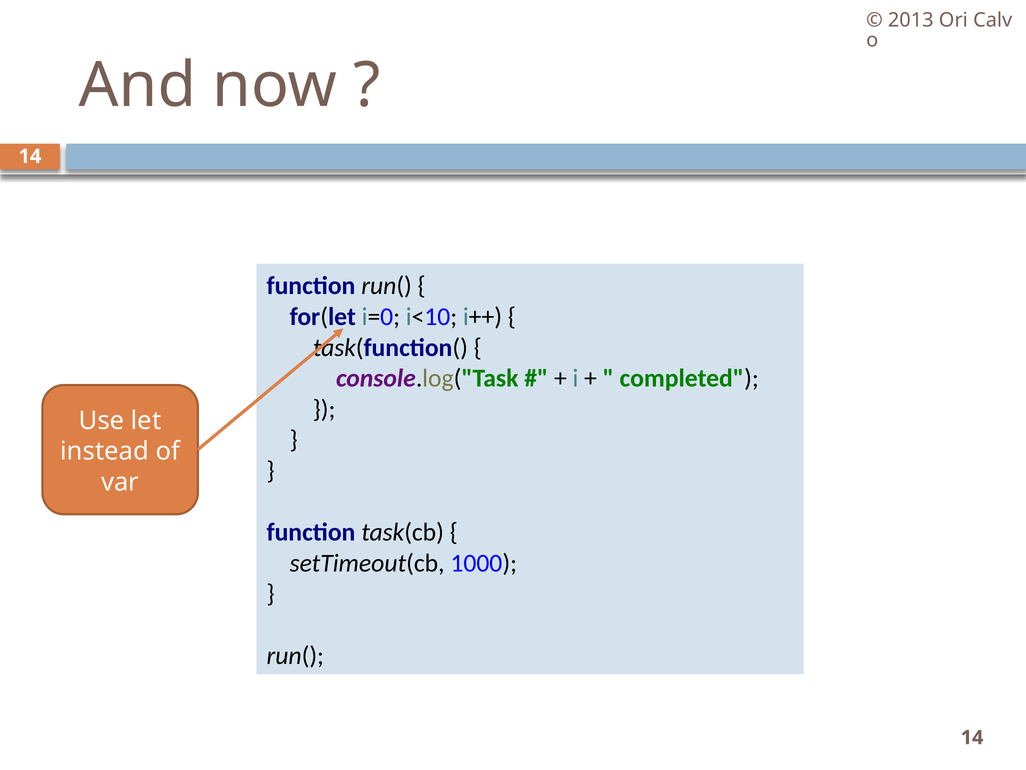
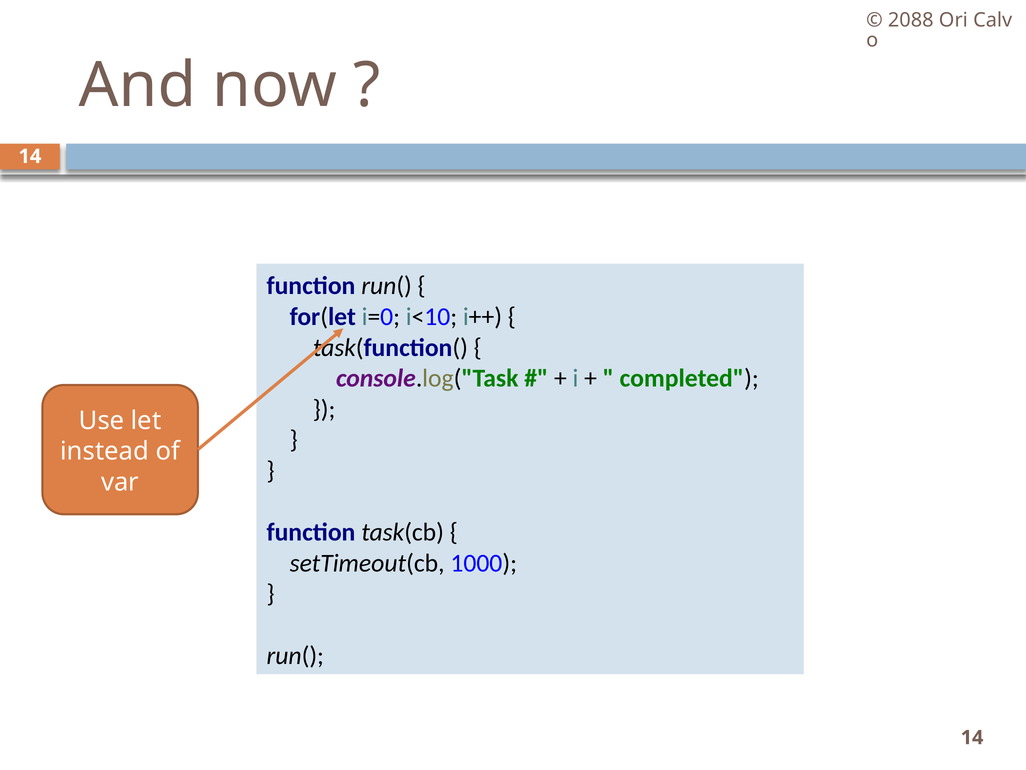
2013: 2013 -> 2088
